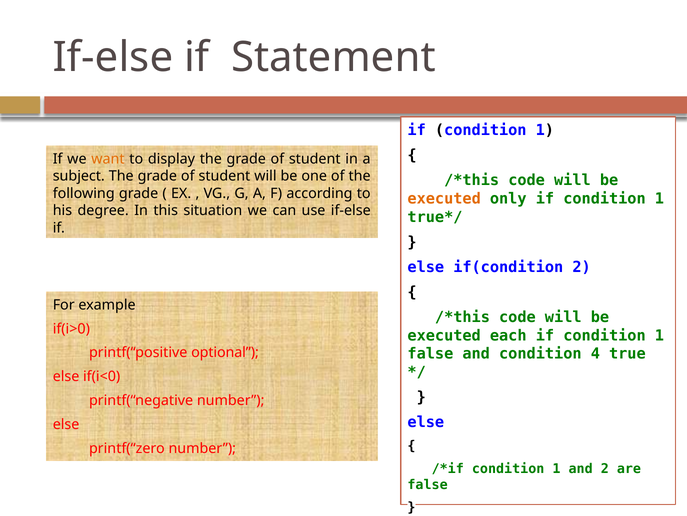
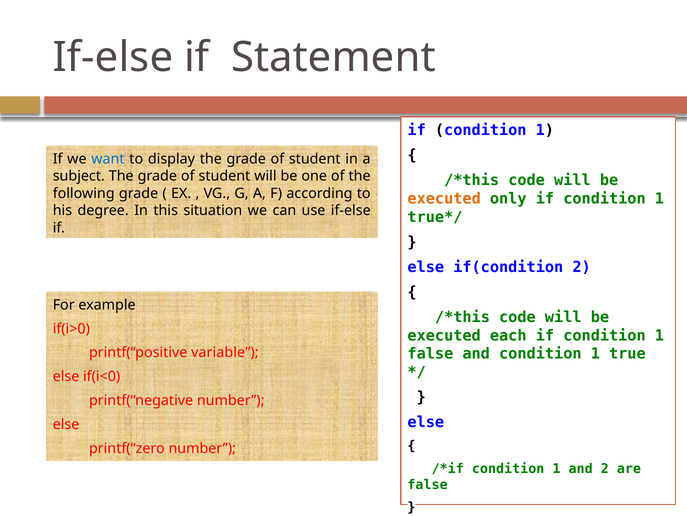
want colour: orange -> blue
and condition 4: 4 -> 1
optional: optional -> variable
